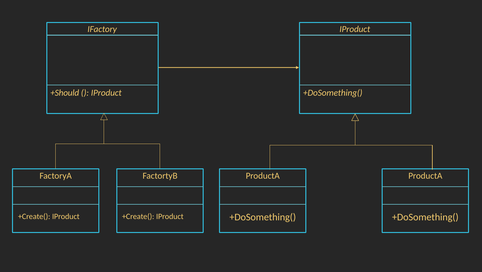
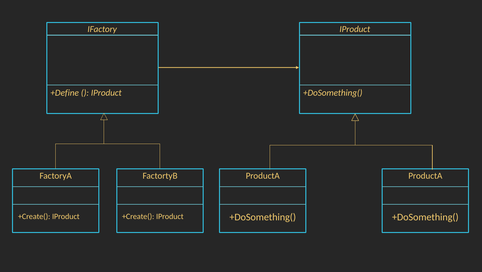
+Should: +Should -> +Define
